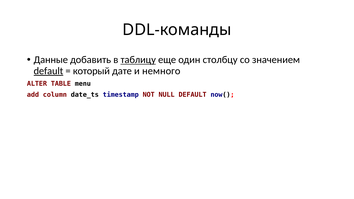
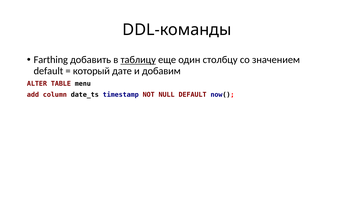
Данные: Данные -> Farthing
default at (48, 71) underline: present -> none
немного: немного -> добавим
